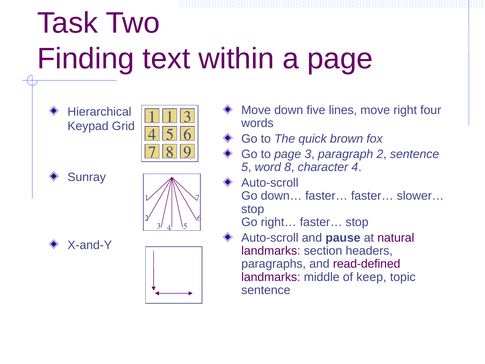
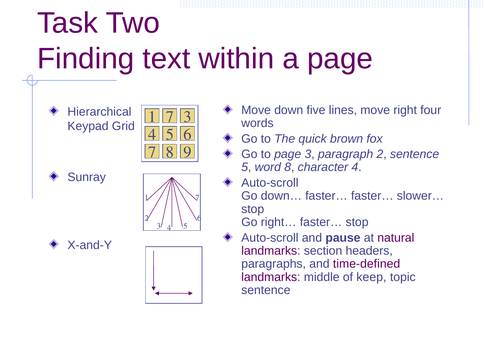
1 1: 1 -> 7
read-defined: read-defined -> time-defined
